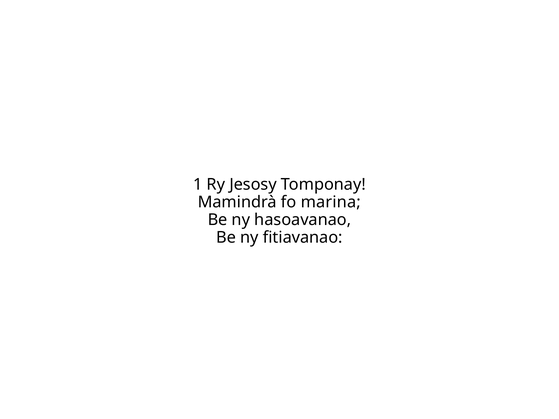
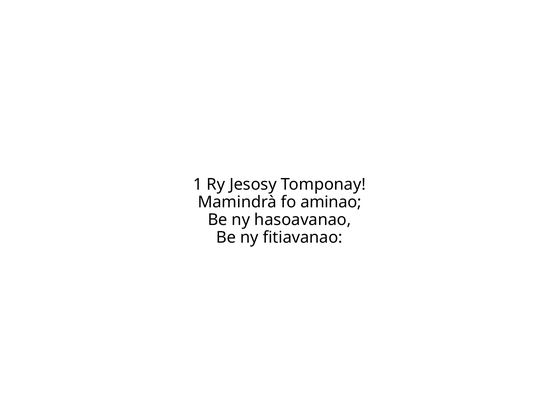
marina: marina -> aminao
